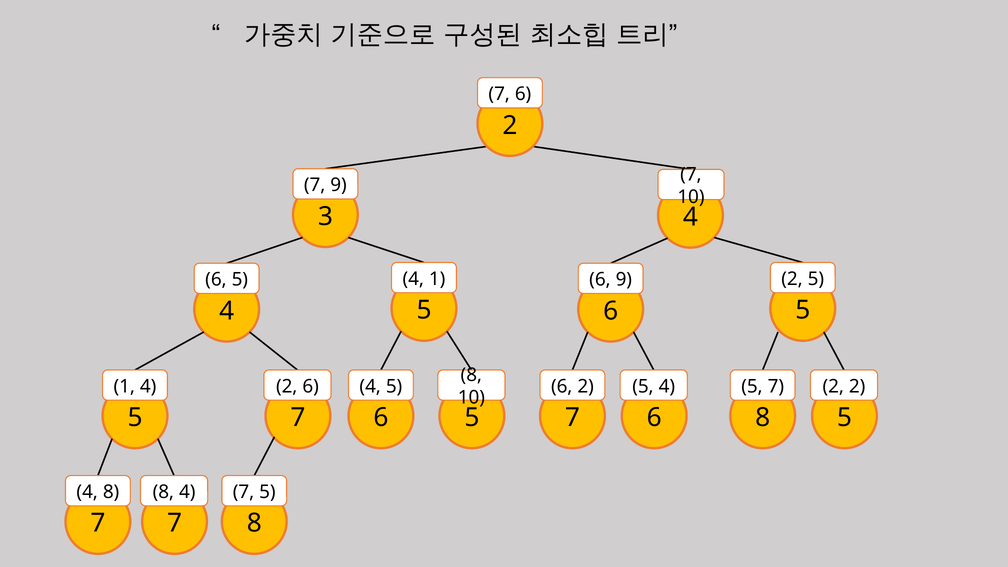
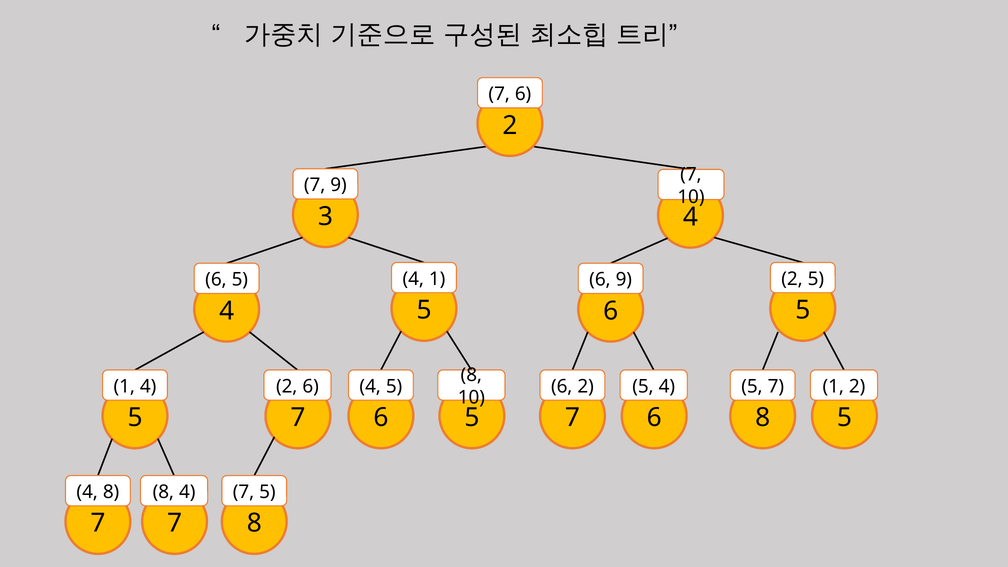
2 at (833, 386): 2 -> 1
